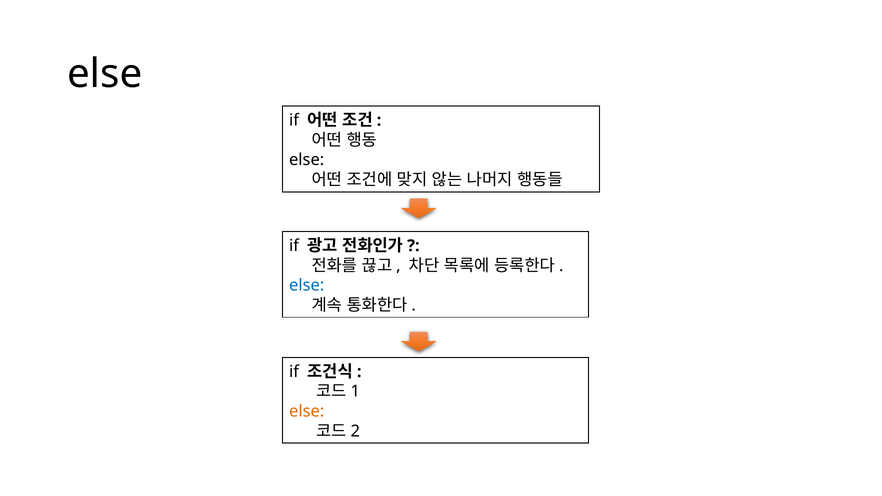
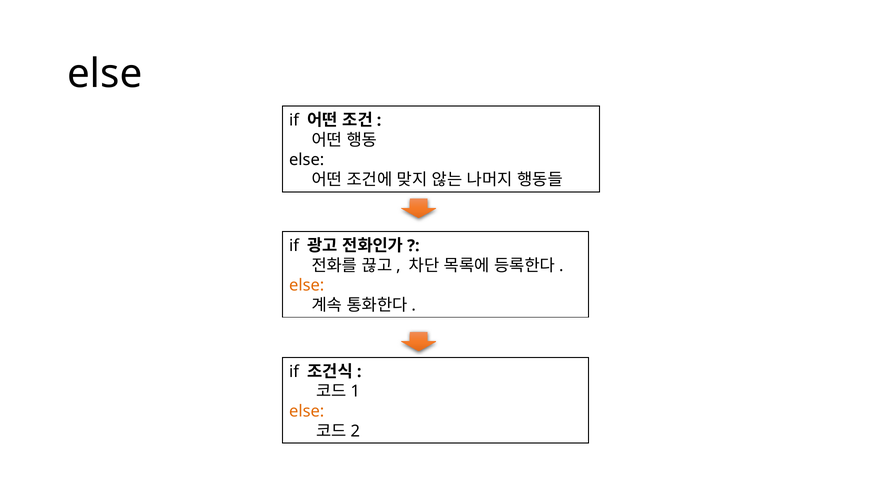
else at (307, 285) colour: blue -> orange
